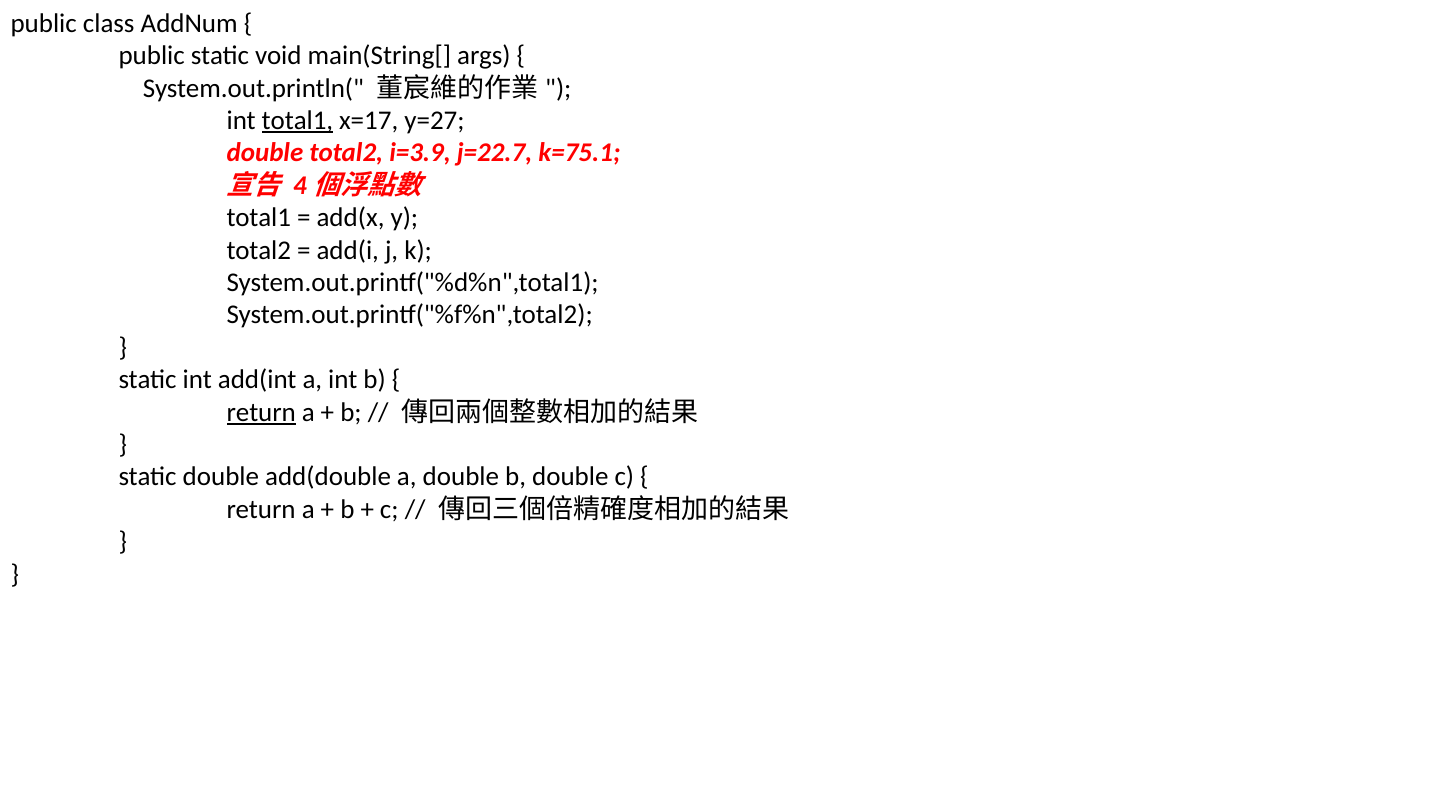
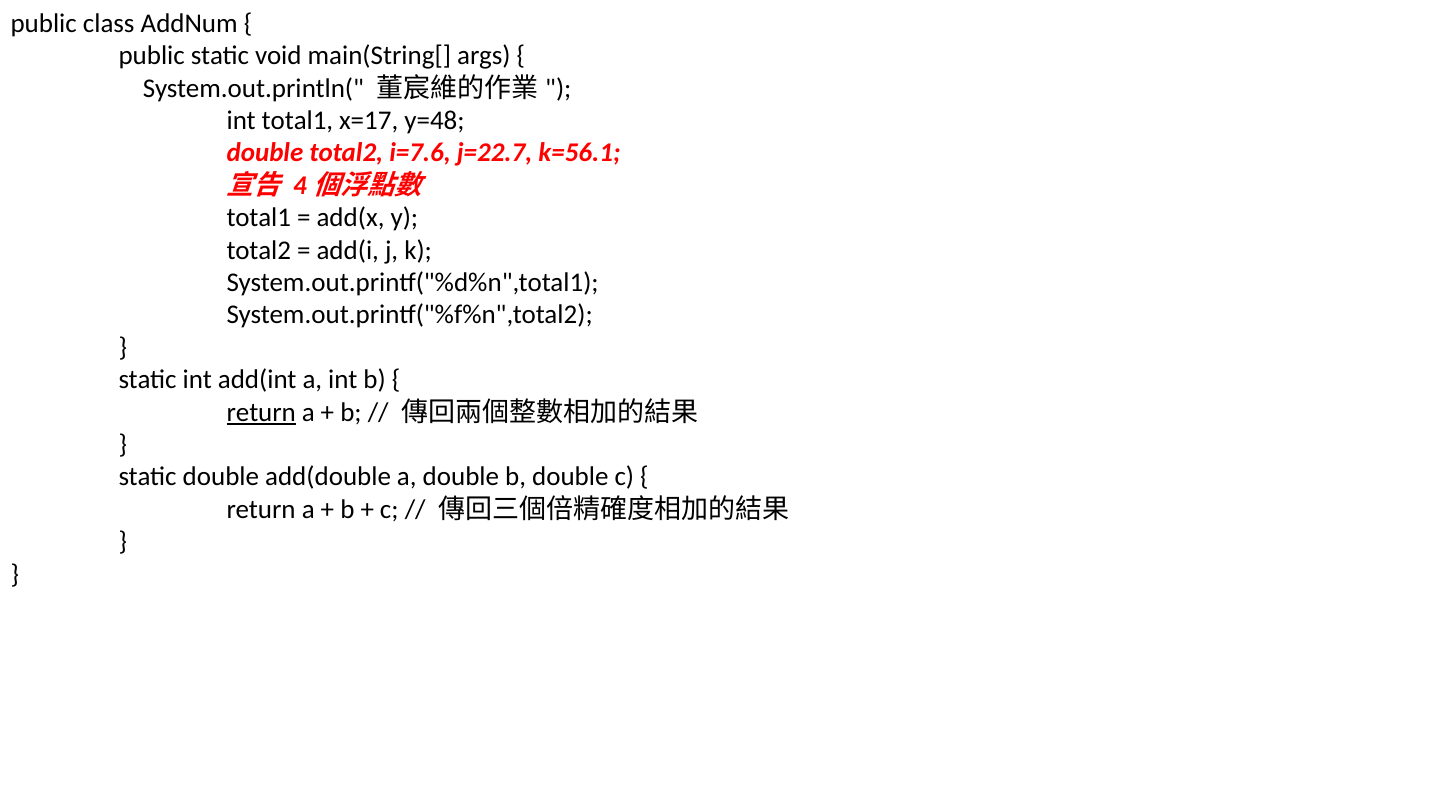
total1 at (297, 121) underline: present -> none
y=27: y=27 -> y=48
i=3.9: i=3.9 -> i=7.6
k=75.1: k=75.1 -> k=56.1
